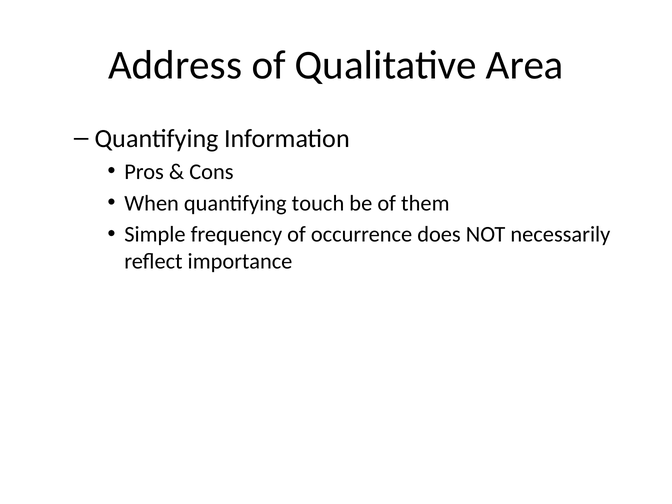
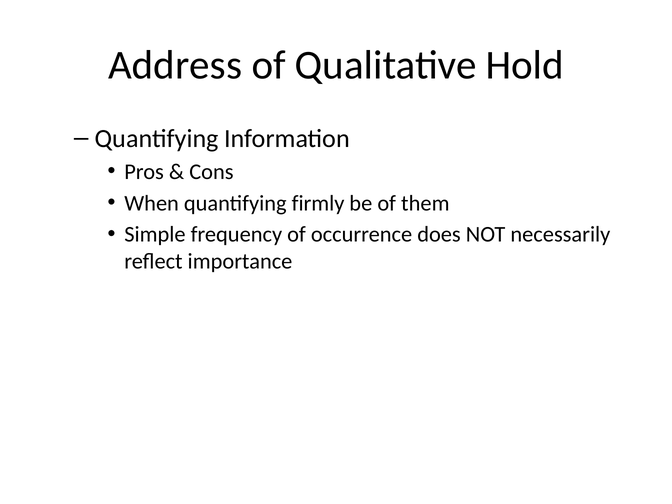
Area: Area -> Hold
touch: touch -> firmly
